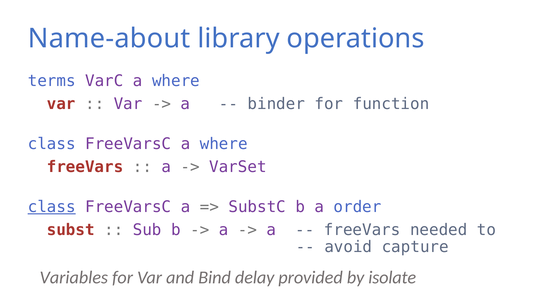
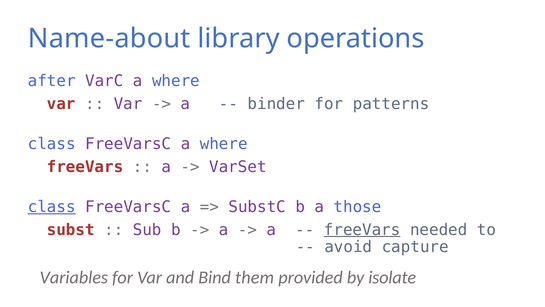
terms: terms -> after
function: function -> patterns
order: order -> those
freeVars at (362, 229) underline: none -> present
delay: delay -> them
